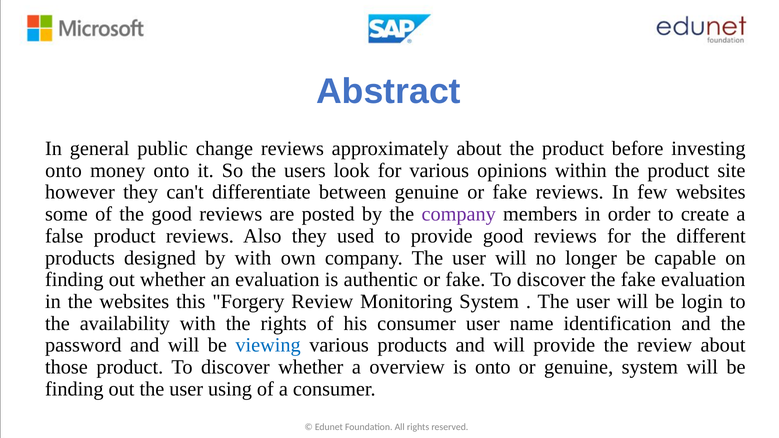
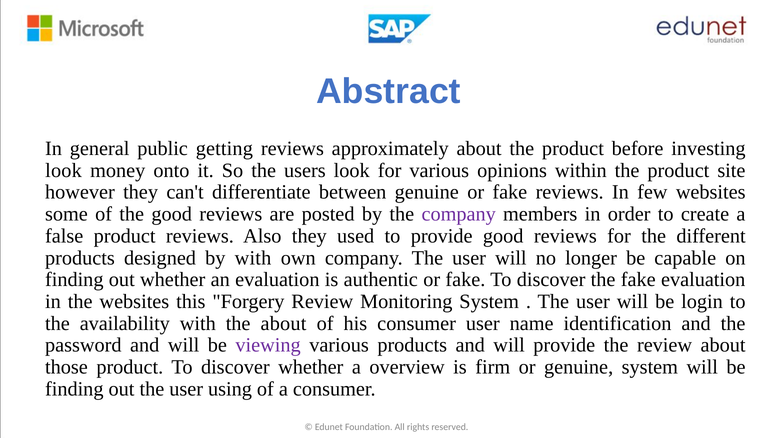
change: change -> getting
onto at (64, 170): onto -> look
the rights: rights -> about
viewing colour: blue -> purple
is onto: onto -> firm
